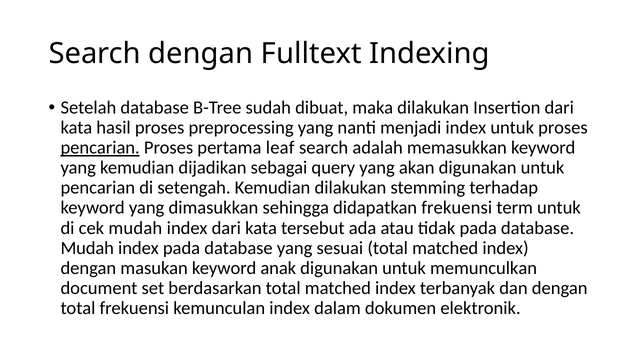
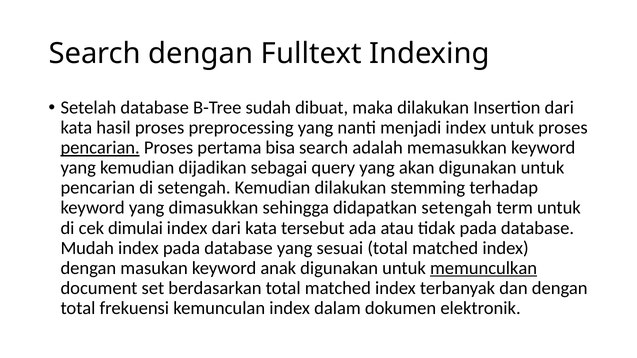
leaf: leaf -> bisa
didapatkan frekuensi: frekuensi -> setengah
cek mudah: mudah -> dimulai
memunculkan underline: none -> present
